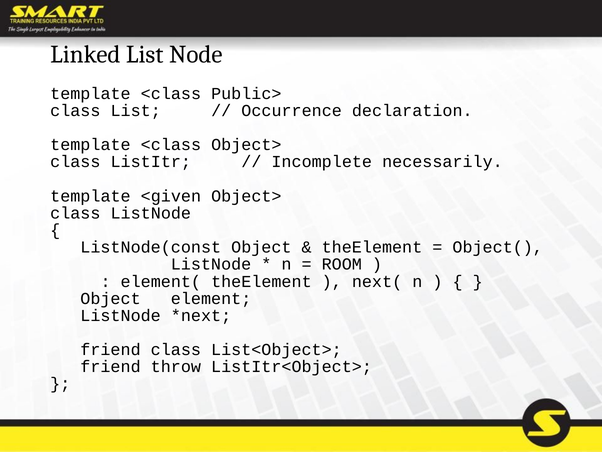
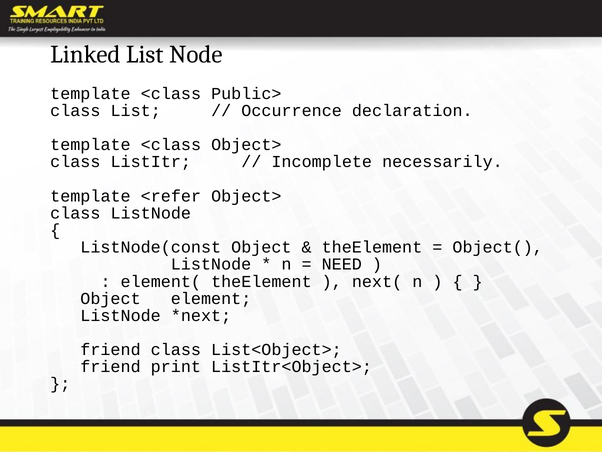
<given: <given -> <refer
ROOM: ROOM -> NEED
throw: throw -> print
